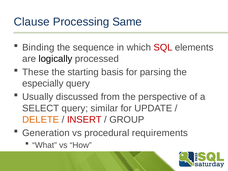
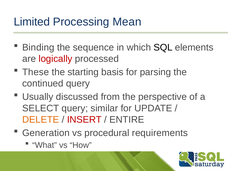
Clause: Clause -> Limited
Same: Same -> Mean
SQL colour: red -> black
logically colour: black -> red
especially: especially -> continued
GROUP: GROUP -> ENTIRE
